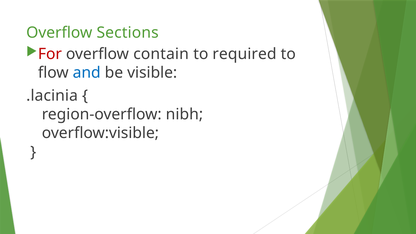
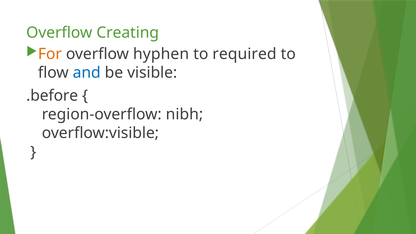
Sections: Sections -> Creating
For colour: red -> orange
contain: contain -> hyphen
.lacinia: .lacinia -> .before
